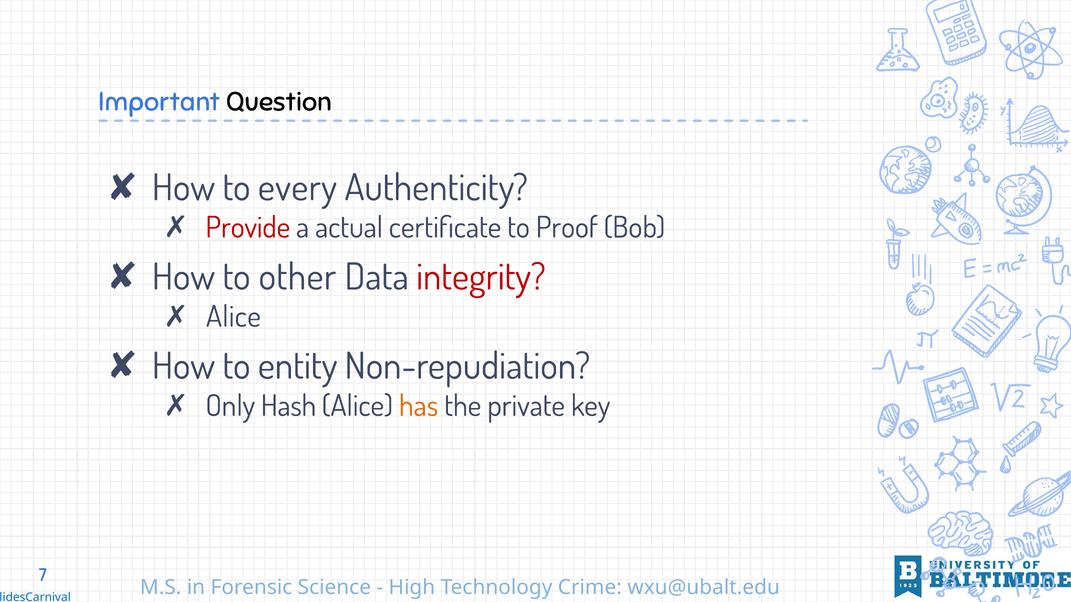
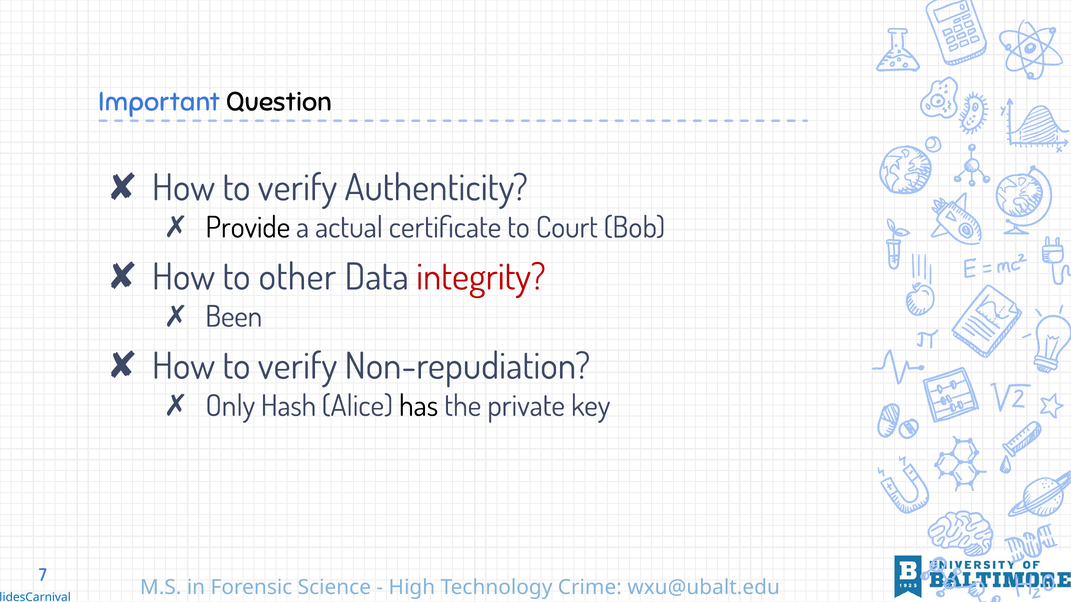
every at (297, 188): every -> verify
Provide colour: red -> black
Proof: Proof -> Court
Alice at (233, 317): Alice -> Been
entity at (298, 367): entity -> verify
has colour: orange -> black
